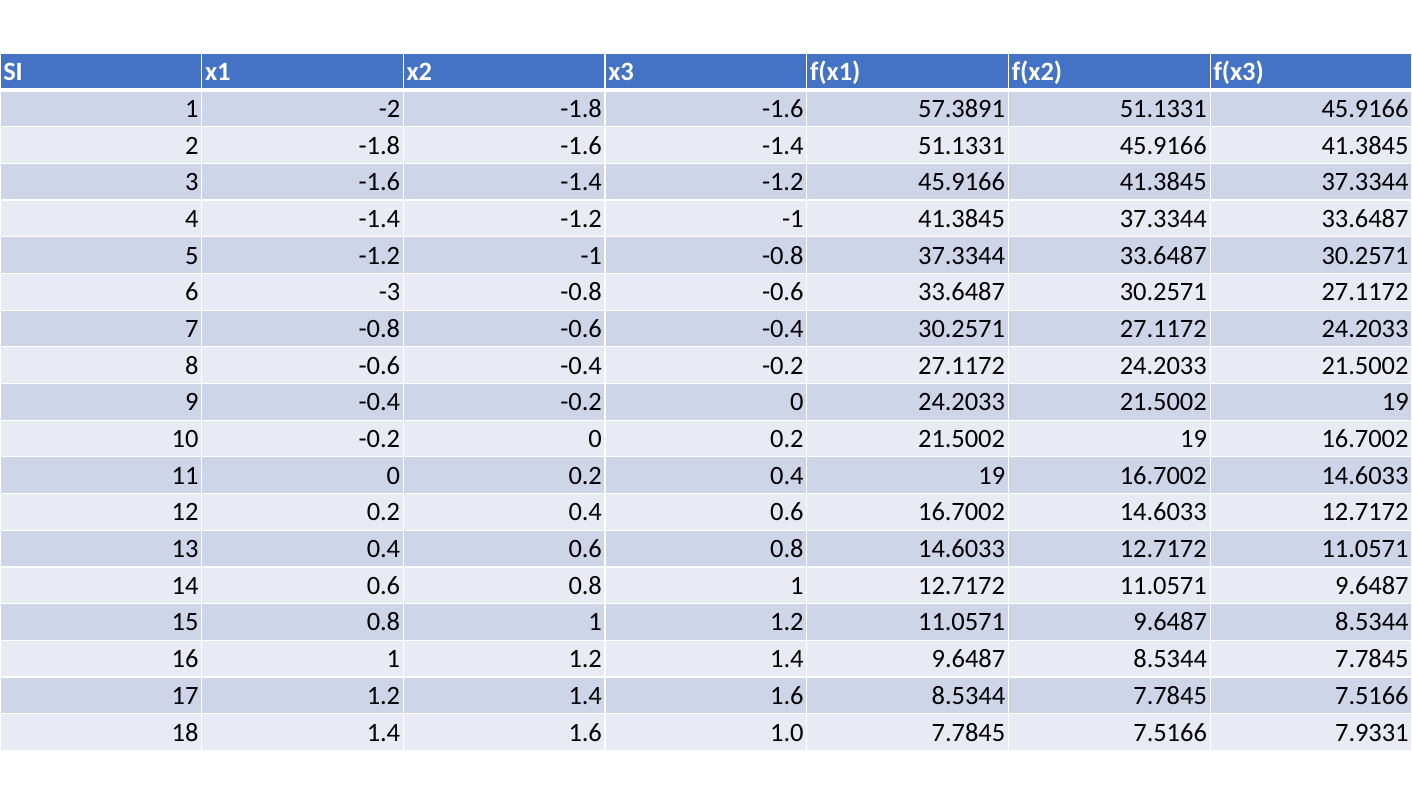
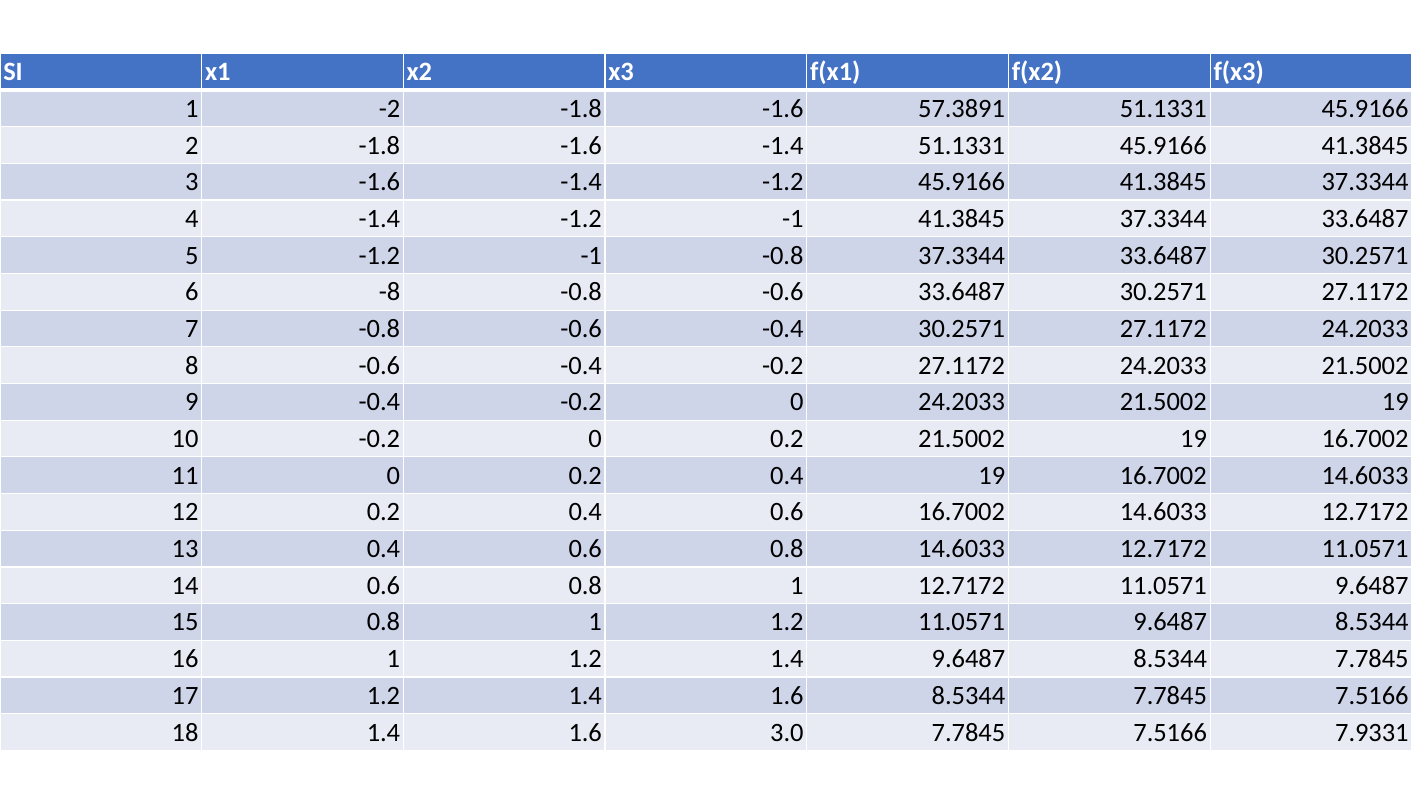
-3: -3 -> -8
1.0: 1.0 -> 3.0
